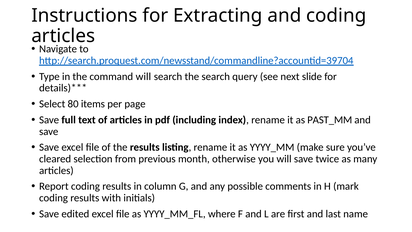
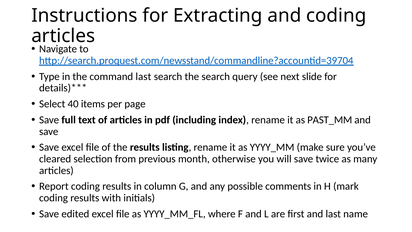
command will: will -> last
80: 80 -> 40
